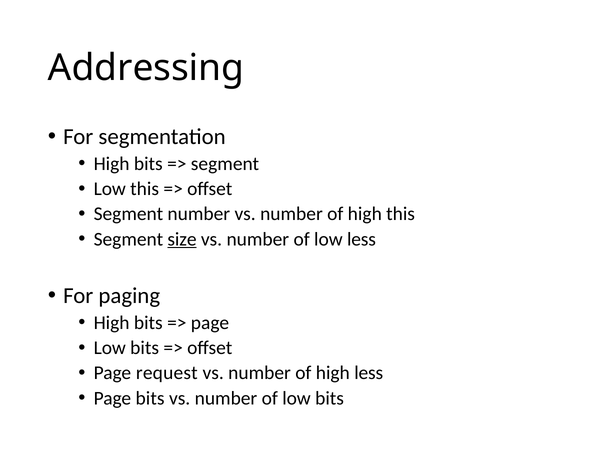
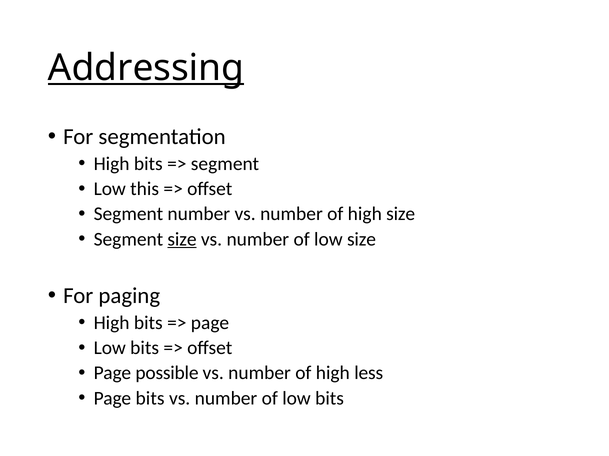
Addressing underline: none -> present
high this: this -> size
low less: less -> size
request: request -> possible
